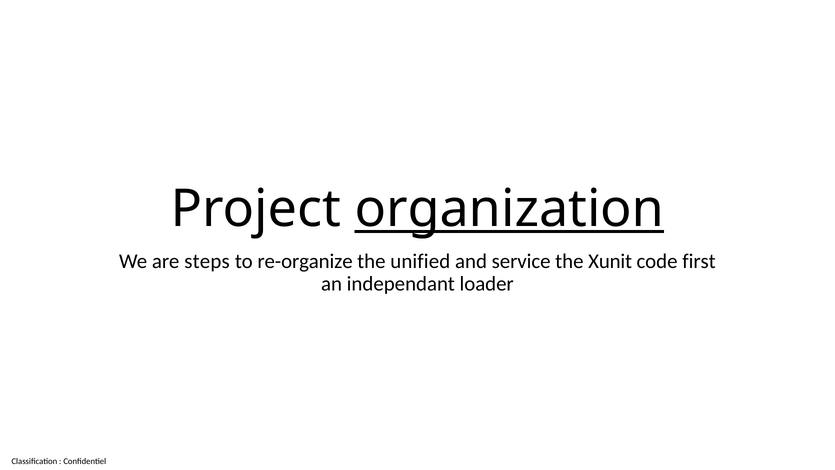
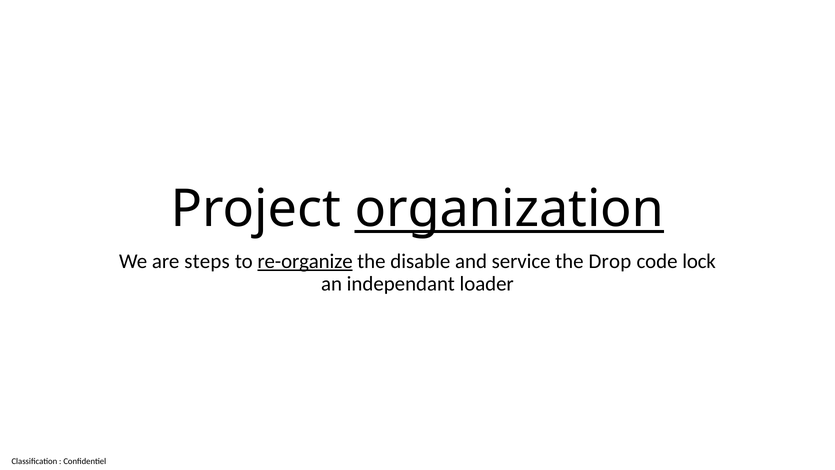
re-organize underline: none -> present
unified: unified -> disable
Xunit: Xunit -> Drop
first: first -> lock
